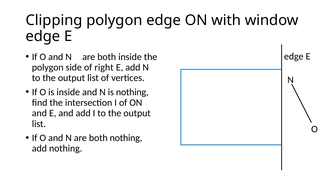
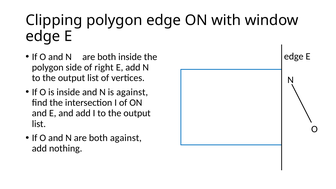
is nothing: nothing -> against
both nothing: nothing -> against
